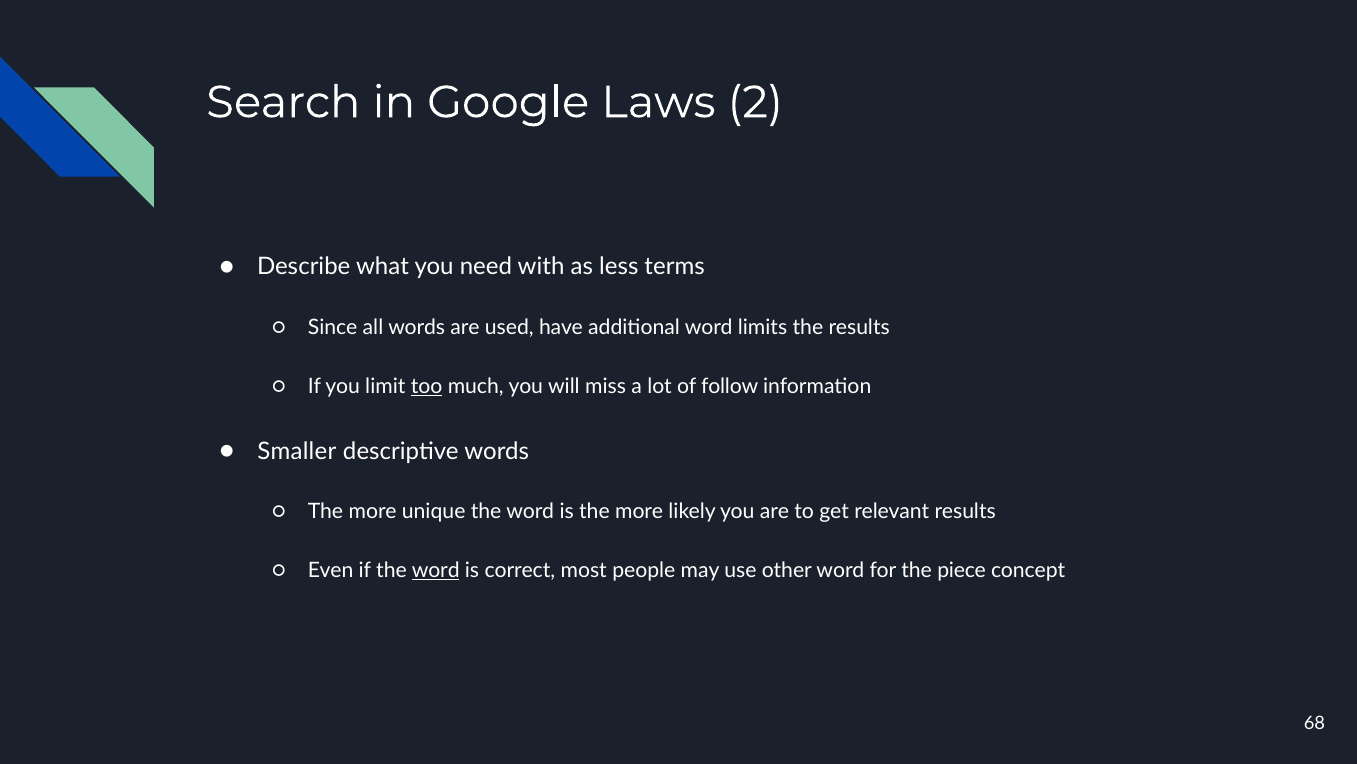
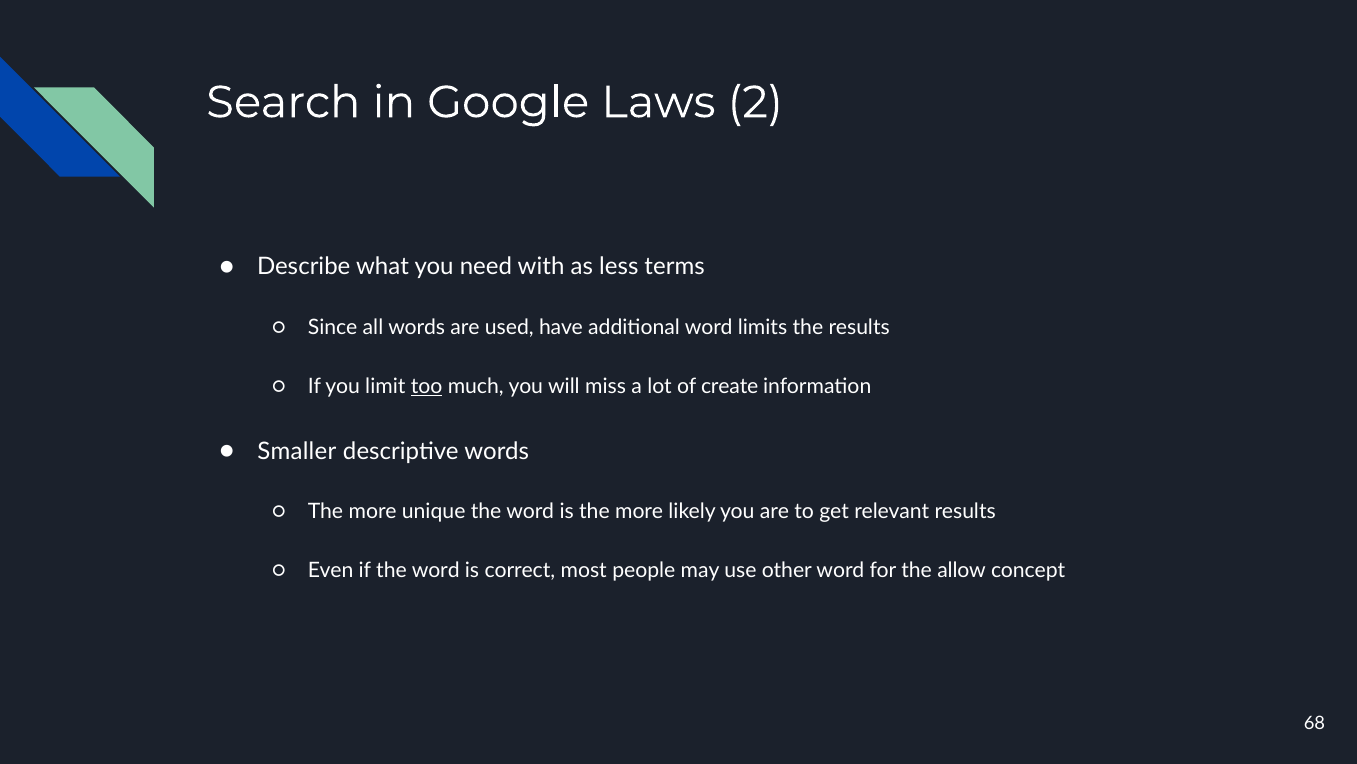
follow: follow -> create
word at (436, 570) underline: present -> none
piece: piece -> allow
